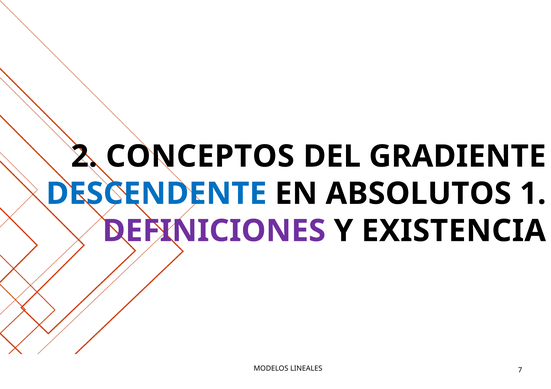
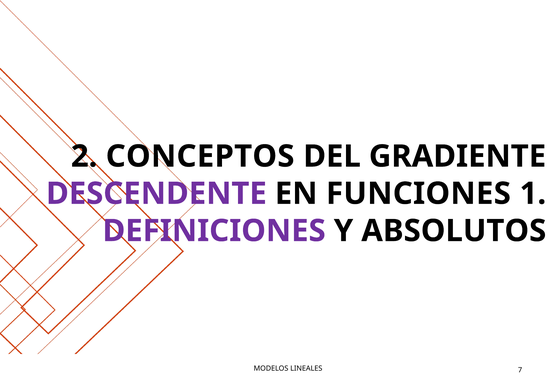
DESCENDENTE colour: blue -> purple
ABSOLUTOS: ABSOLUTOS -> FUNCIONES
EXISTENCIA: EXISTENCIA -> ABSOLUTOS
